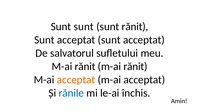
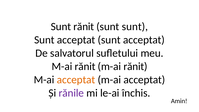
sunt at (84, 27): sunt -> rănit
rănit at (135, 27): rănit -> sunt
rănile colour: blue -> purple
